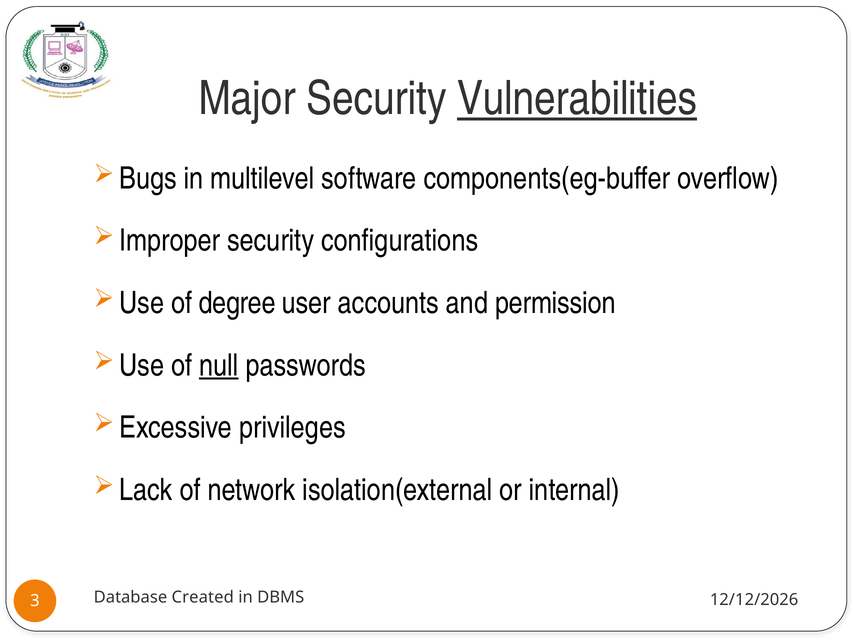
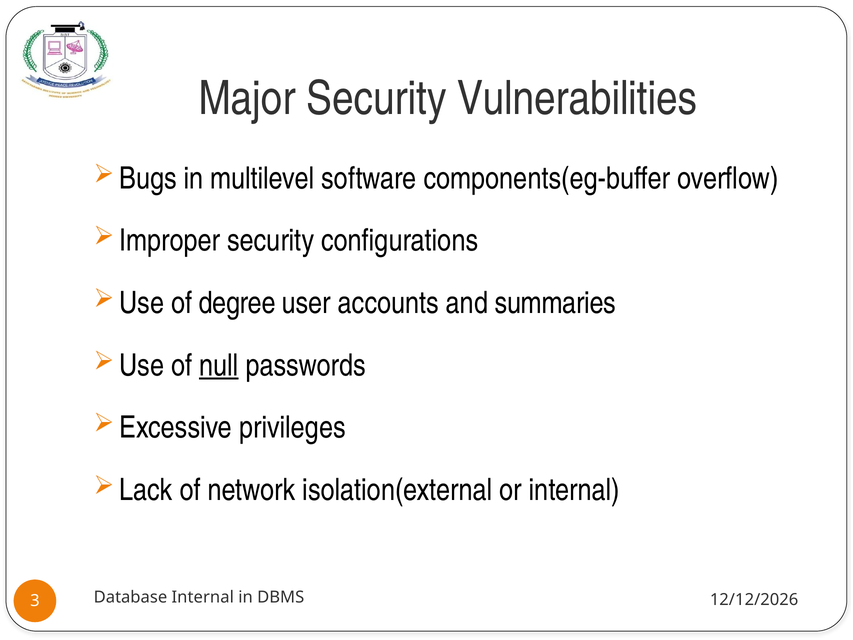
Vulnerabilities underline: present -> none
permission: permission -> summaries
Database Created: Created -> Internal
